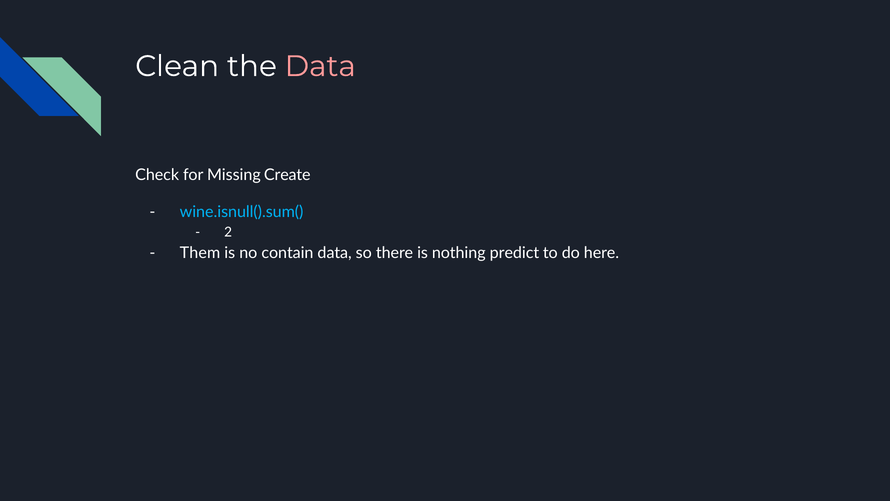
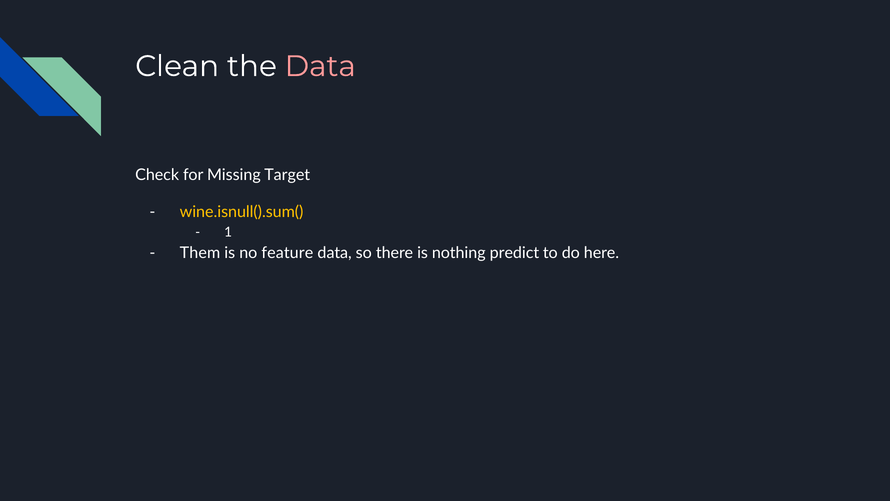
Create: Create -> Target
wine.isnull().sum( colour: light blue -> yellow
2: 2 -> 1
contain: contain -> feature
